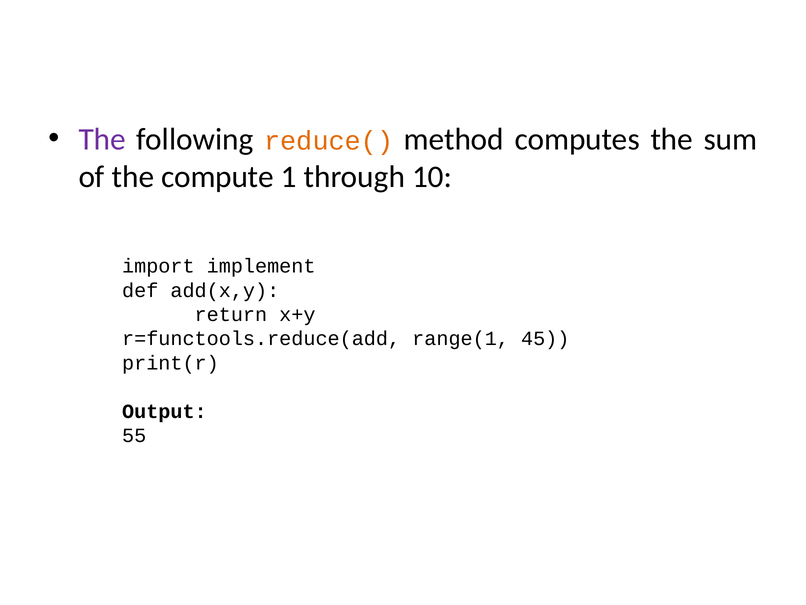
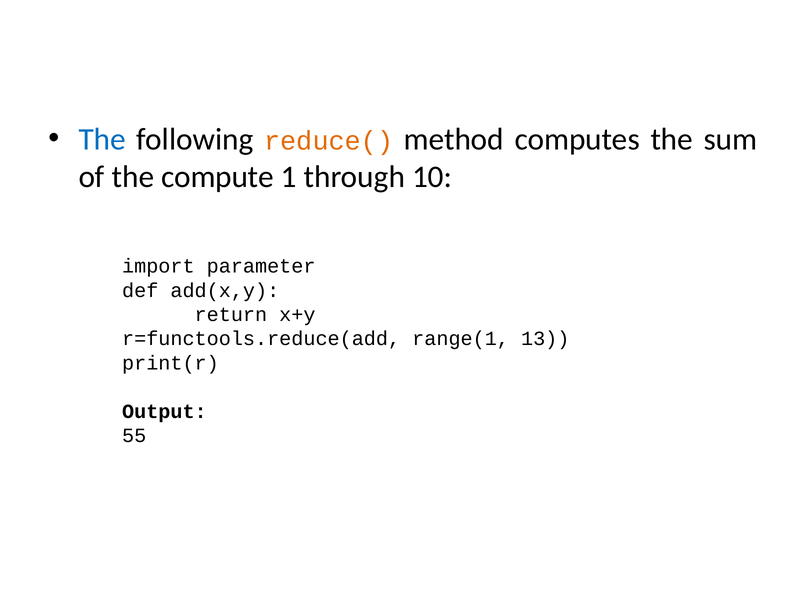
The at (102, 139) colour: purple -> blue
implement: implement -> parameter
45: 45 -> 13
